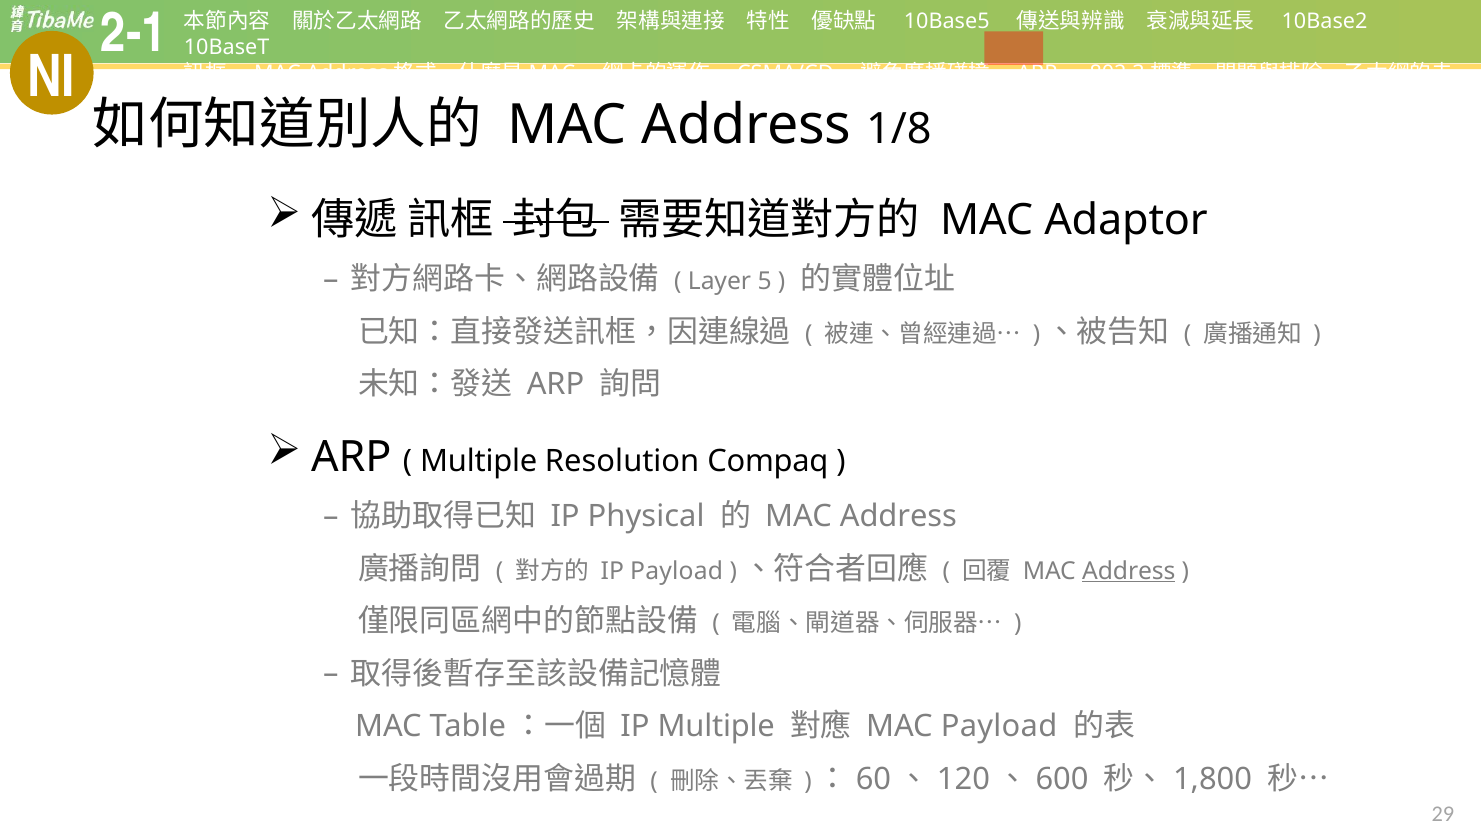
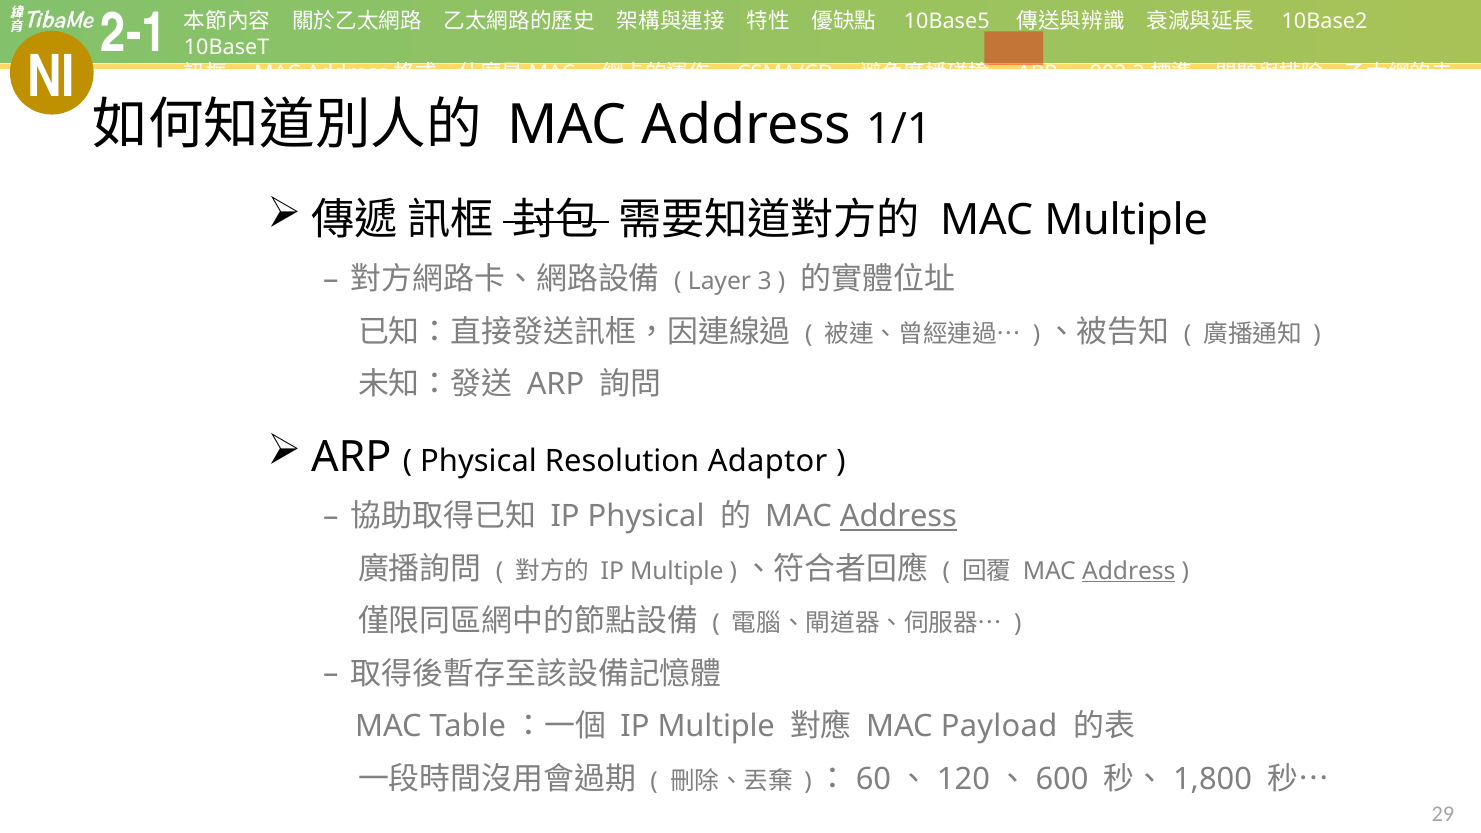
1/8: 1/8 -> 1/1
MAC Adaptor: Adaptor -> Multiple
5: 5 -> 3
Multiple at (479, 462): Multiple -> Physical
Compaq: Compaq -> Adaptor
Address at (898, 517) underline: none -> present
Payload at (677, 571): Payload -> Multiple
